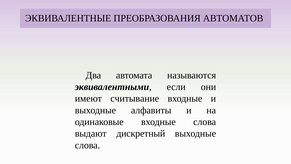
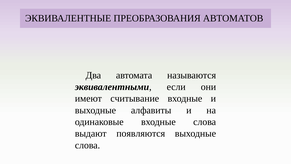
дискретный: дискретный -> появляются
